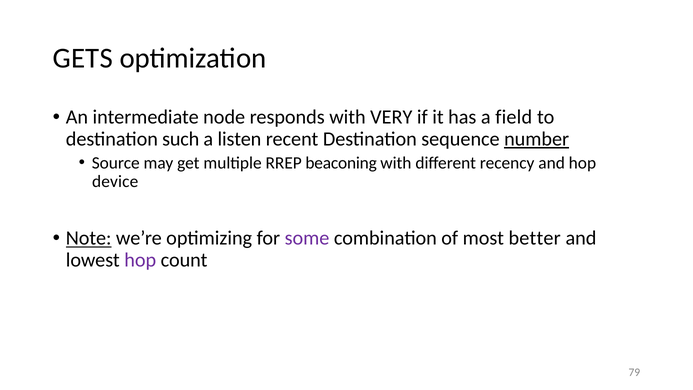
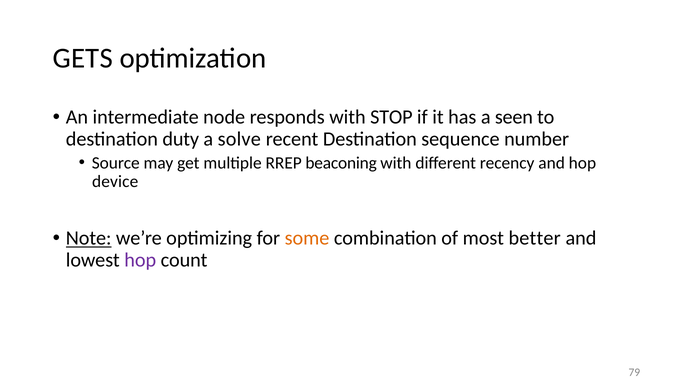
VERY: VERY -> STOP
field: field -> seen
such: such -> duty
listen: listen -> solve
number underline: present -> none
some colour: purple -> orange
